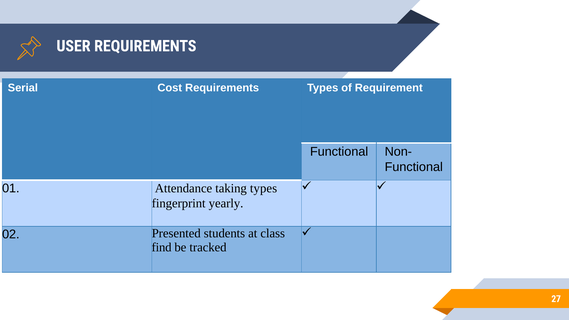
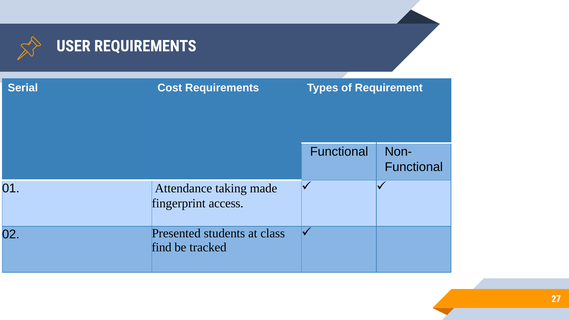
taking types: types -> made
yearly: yearly -> access
